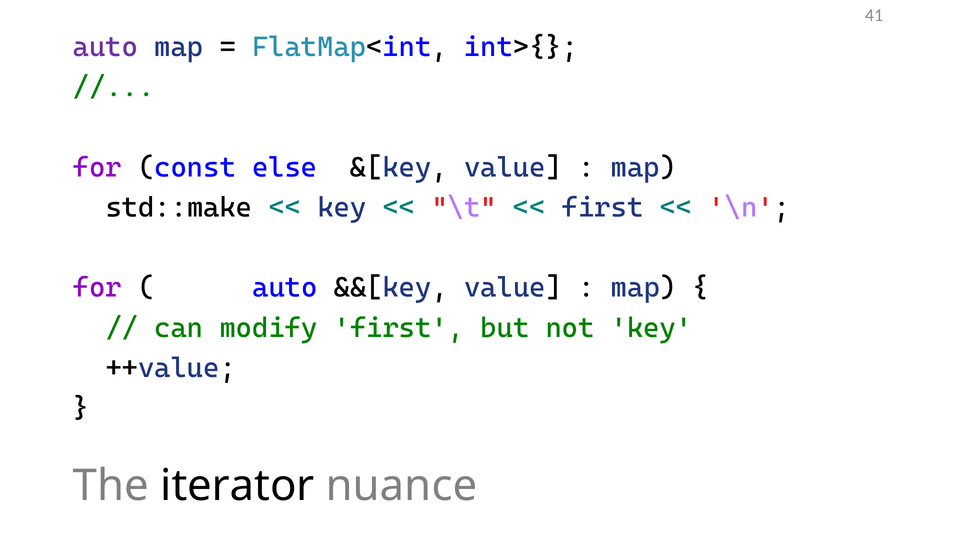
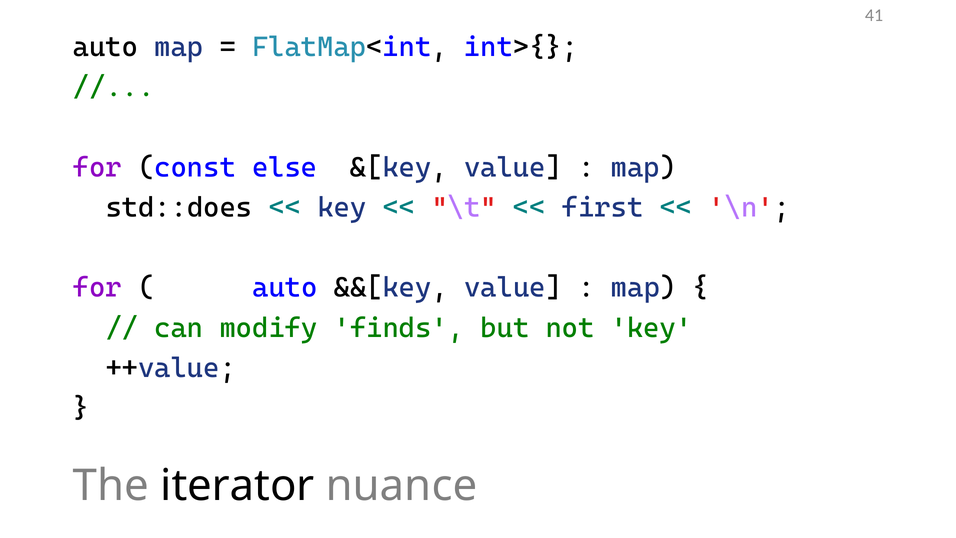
auto at (105, 47) colour: purple -> black
std::make: std::make -> std::does
modify first: first -> finds
